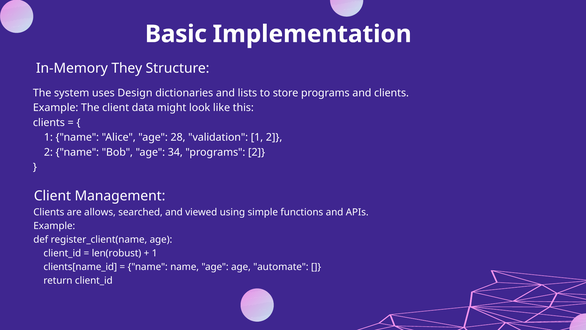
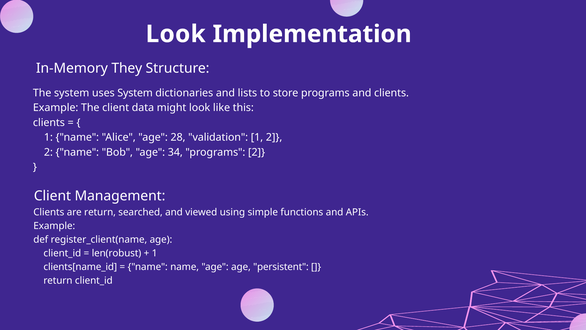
Basic at (176, 34): Basic -> Look
uses Design: Design -> System
are allows: allows -> return
automate: automate -> persistent
